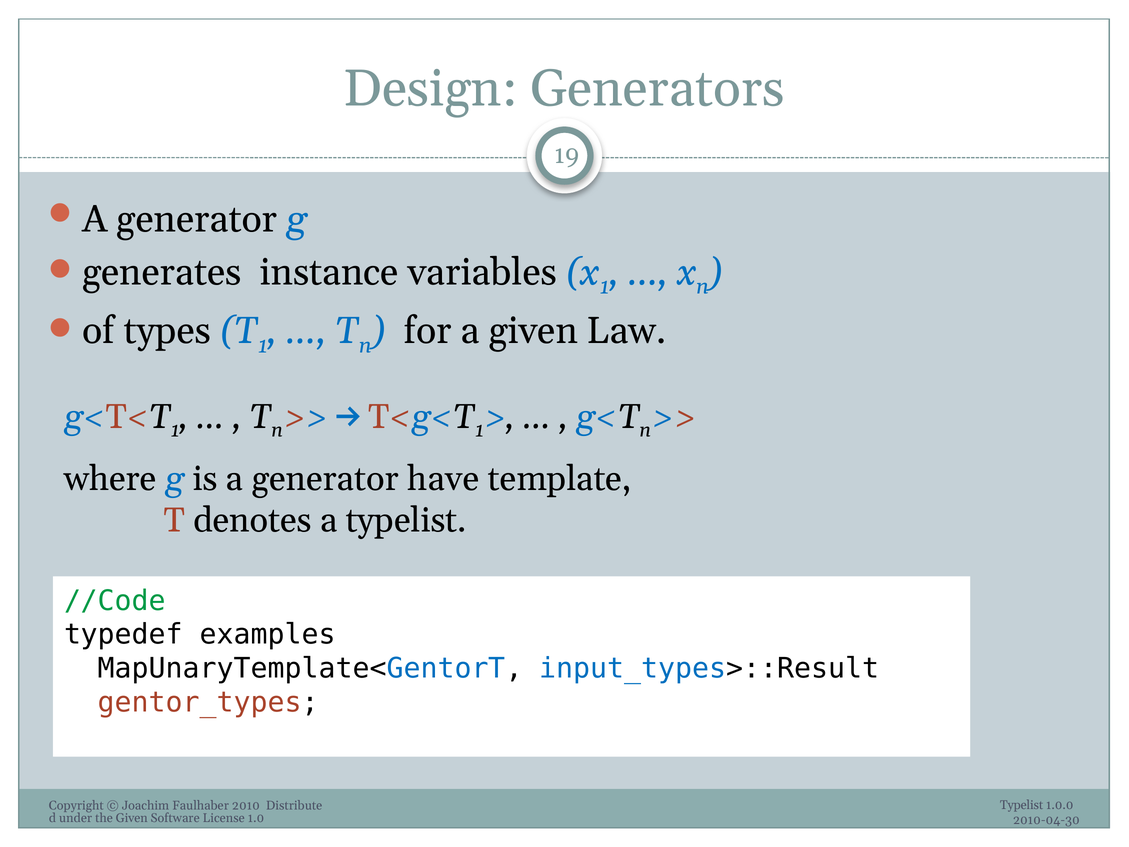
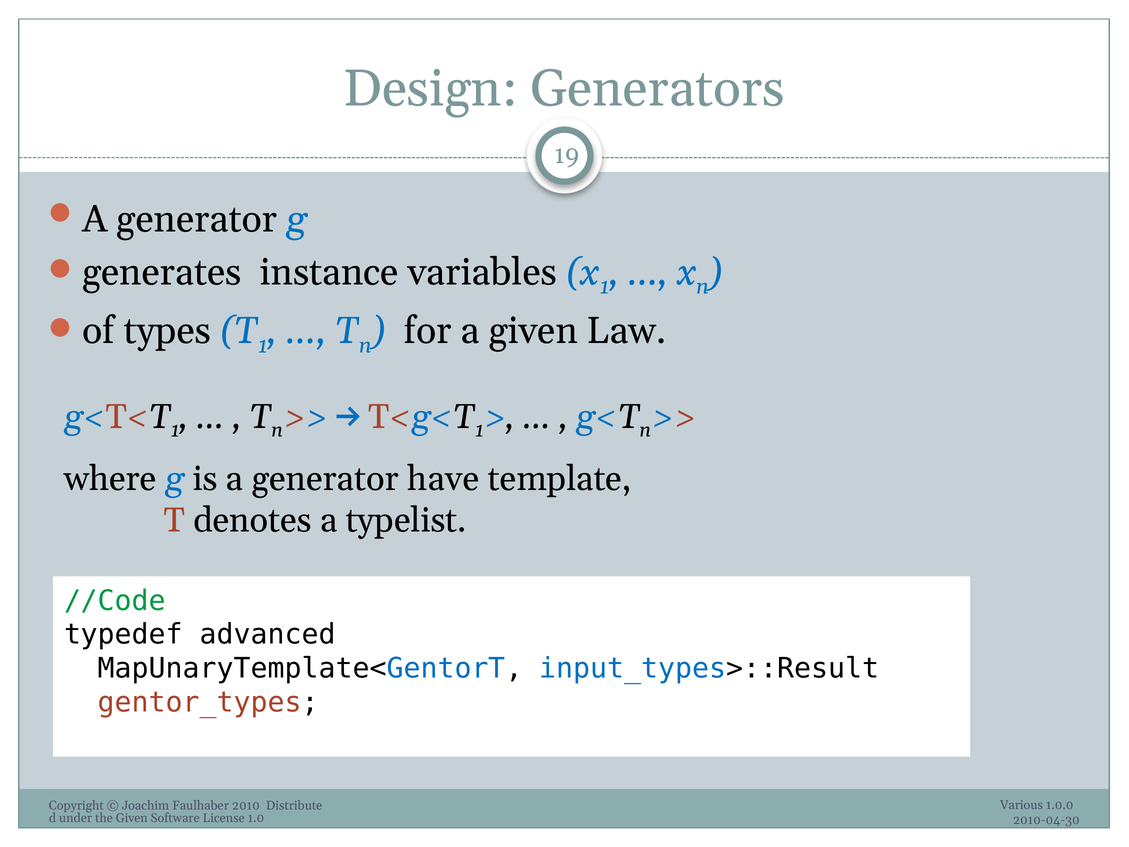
examples: examples -> advanced
Typelist at (1022, 805): Typelist -> Various
